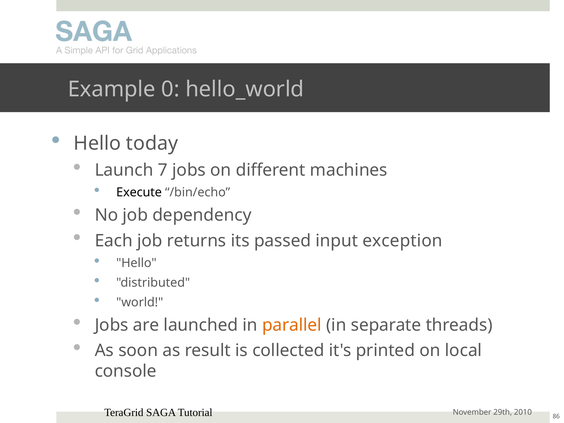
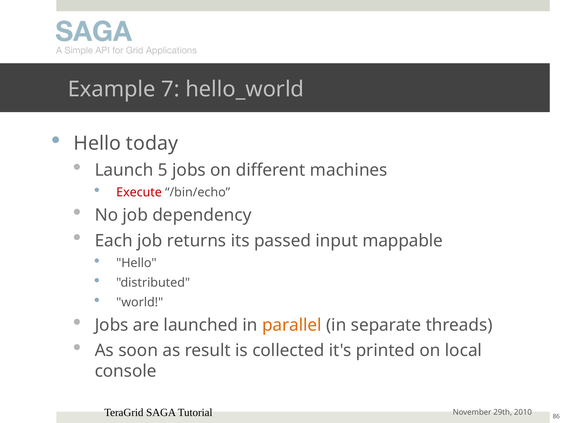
0: 0 -> 7
7: 7 -> 5
Execute colour: black -> red
exception: exception -> mappable
